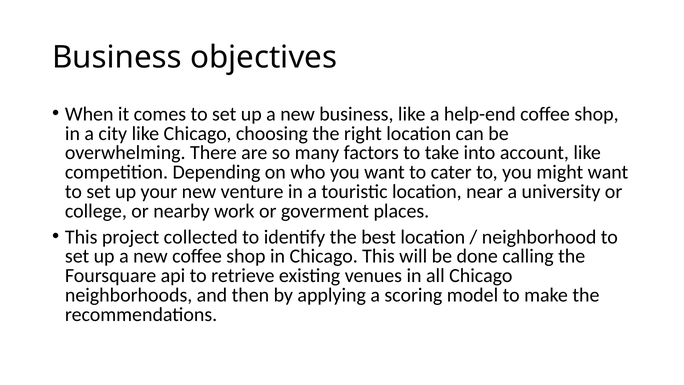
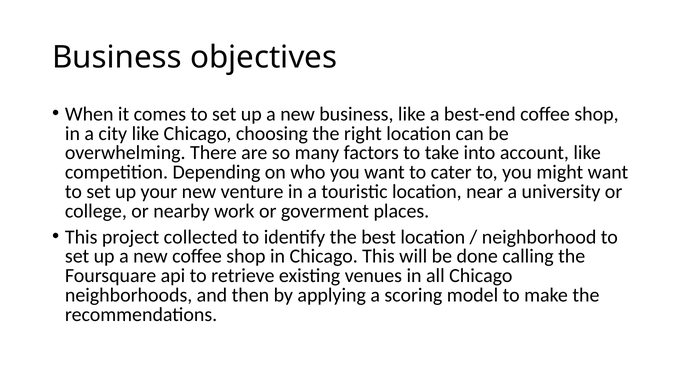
help-end: help-end -> best-end
